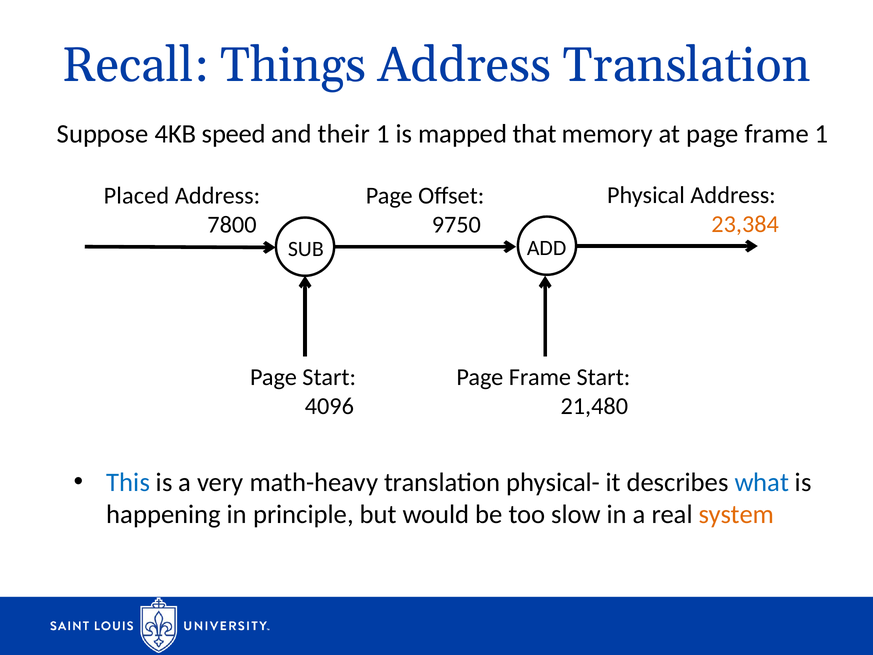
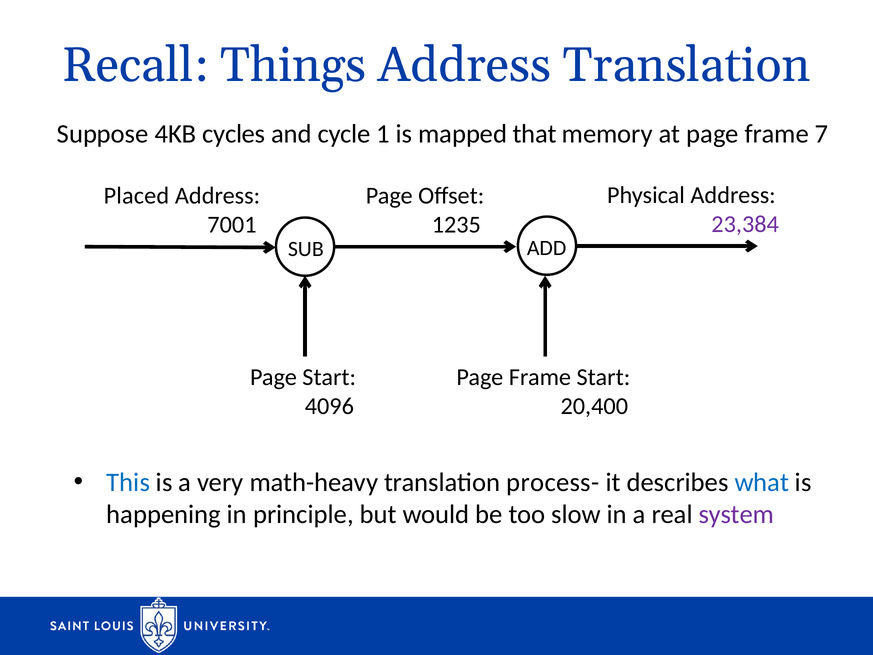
speed: speed -> cycles
their: their -> cycle
frame 1: 1 -> 7
23,384 colour: orange -> purple
7800: 7800 -> 7001
9750: 9750 -> 1235
21,480: 21,480 -> 20,400
physical-: physical- -> process-
system colour: orange -> purple
